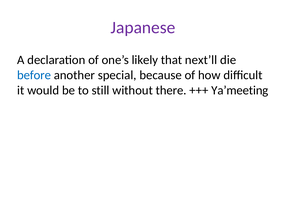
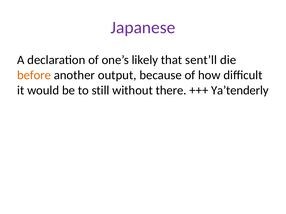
next’ll: next’ll -> sent’ll
before colour: blue -> orange
special: special -> output
Ya’meeting: Ya’meeting -> Ya’tenderly
